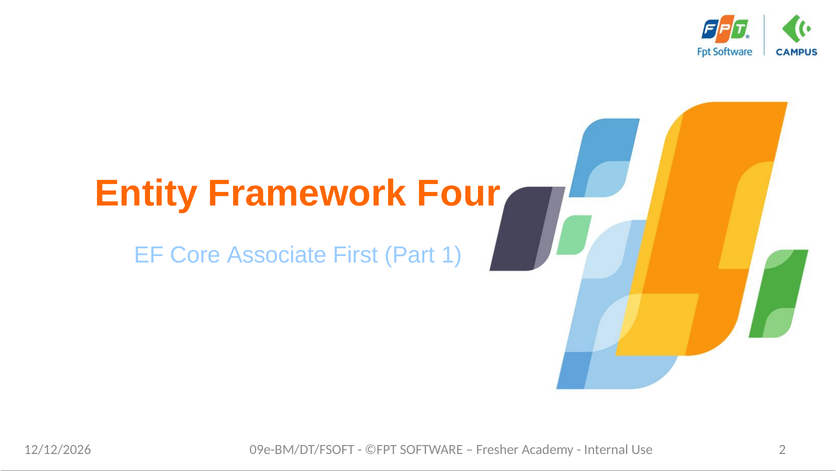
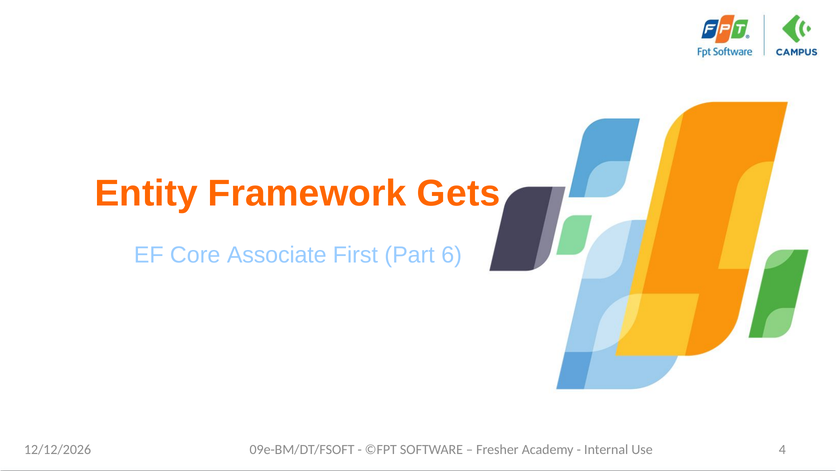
Four: Four -> Gets
1: 1 -> 6
2: 2 -> 4
